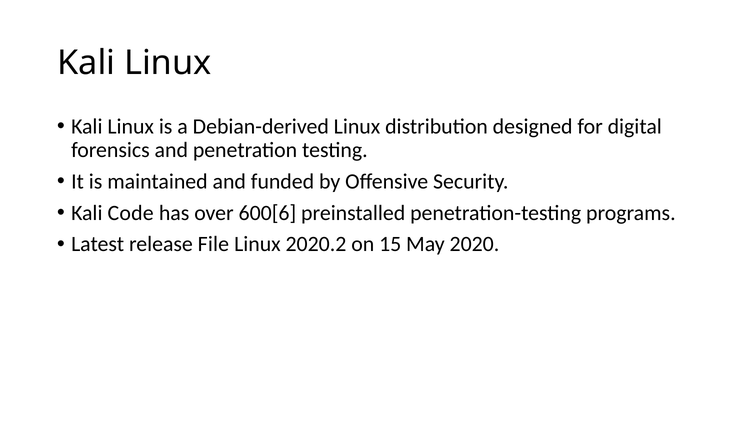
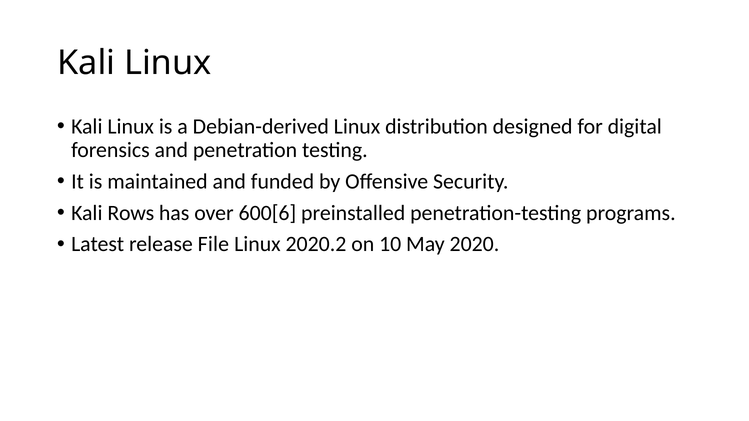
Code: Code -> Rows
15: 15 -> 10
